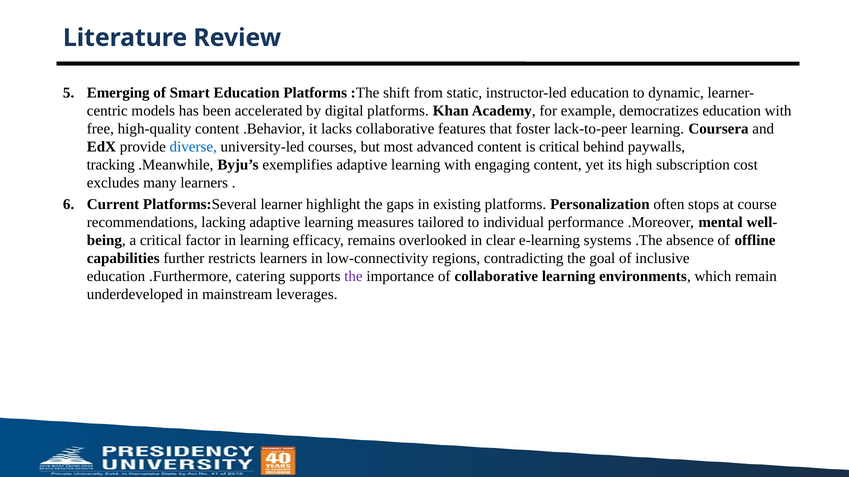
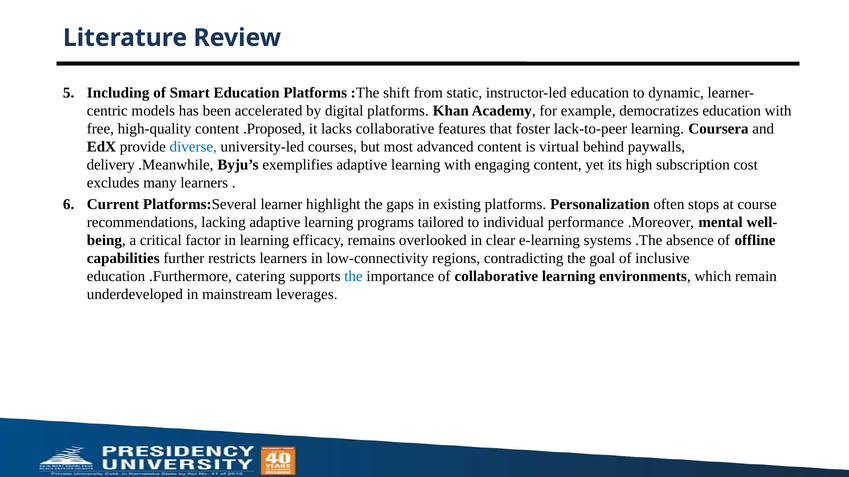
Emerging: Emerging -> Including
.Behavior: .Behavior -> .Proposed
is critical: critical -> virtual
tracking: tracking -> delivery
measures: measures -> programs
the at (353, 277) colour: purple -> blue
